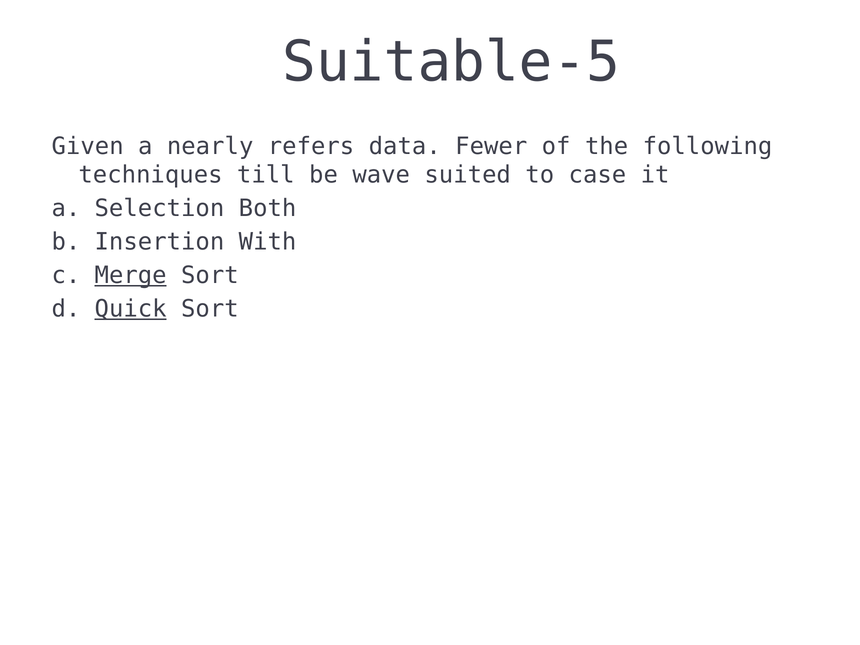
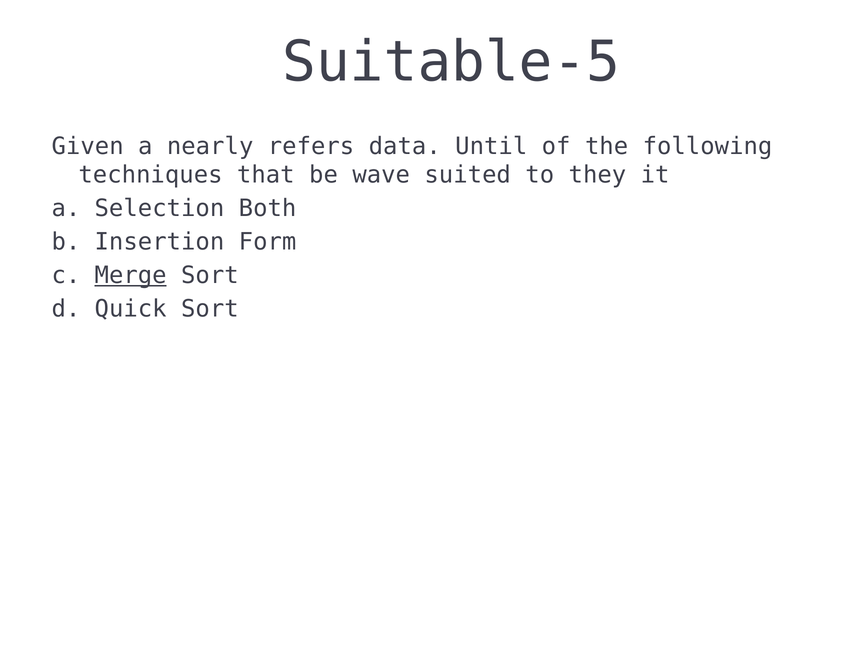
Fewer: Fewer -> Until
till: till -> that
case: case -> they
With: With -> Form
Quick underline: present -> none
